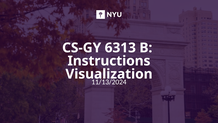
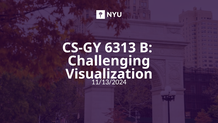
Instructions: Instructions -> Challenging
